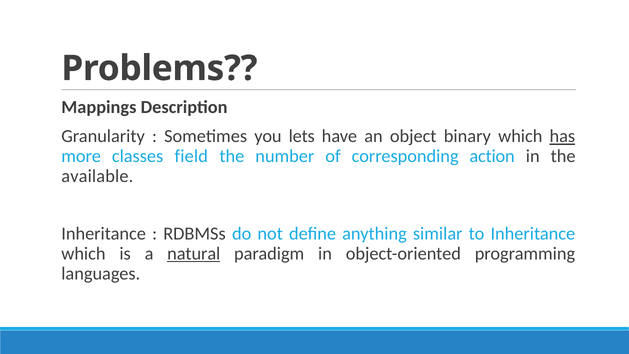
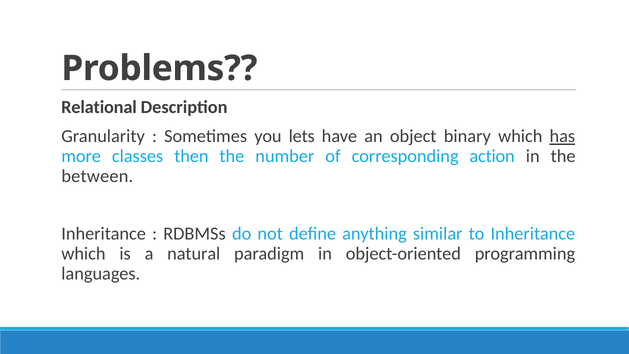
Mappings: Mappings -> Relational
field: field -> then
available: available -> between
natural underline: present -> none
